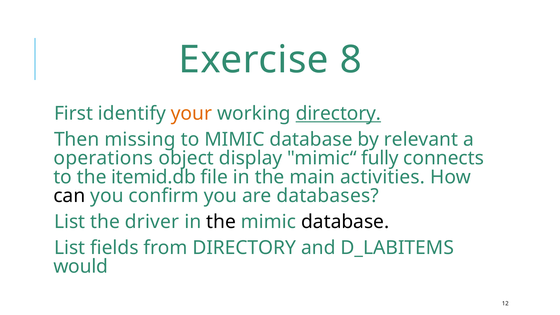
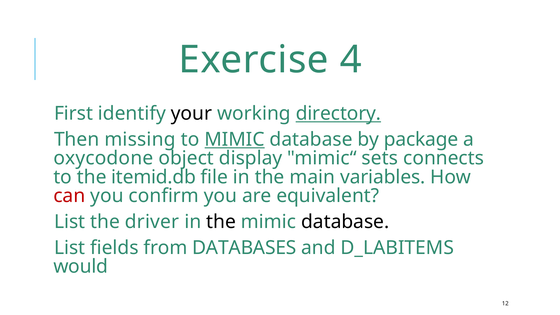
8: 8 -> 4
your colour: orange -> black
MIMIC at (235, 140) underline: none -> present
relevant: relevant -> package
operations: operations -> oxycodone
fully: fully -> sets
activities: activities -> variables
can colour: black -> red
databases: databases -> equivalent
from DIRECTORY: DIRECTORY -> DATABASES
